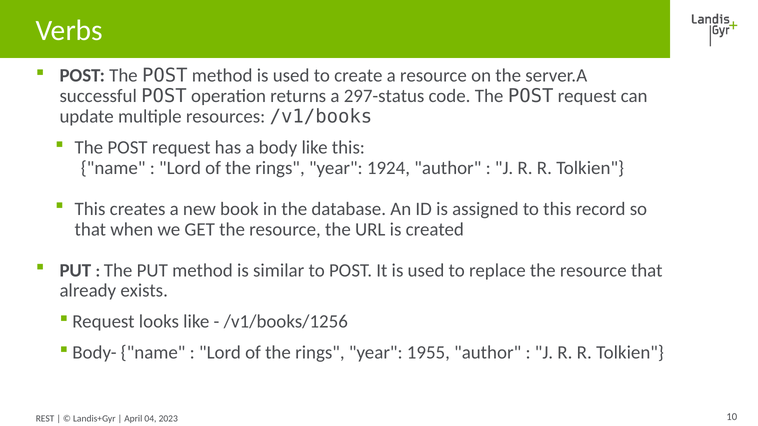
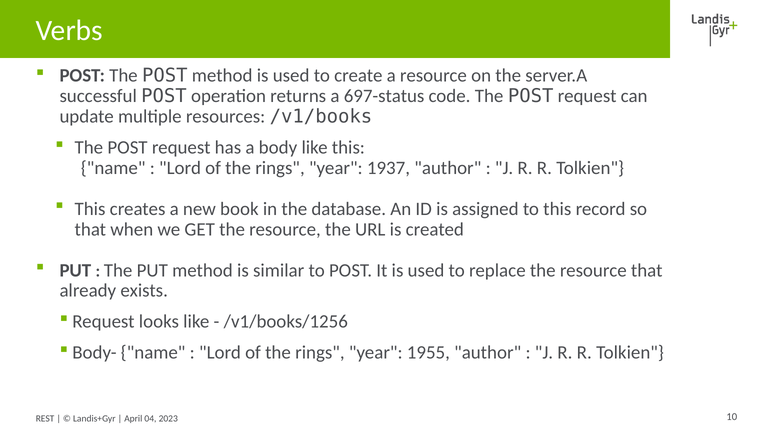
297-status: 297-status -> 697-status
1924: 1924 -> 1937
